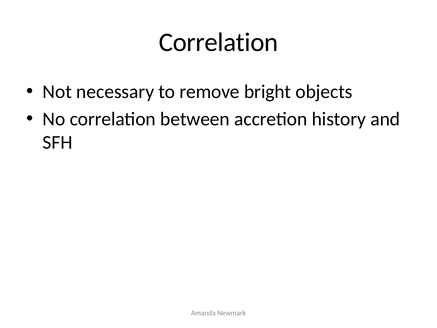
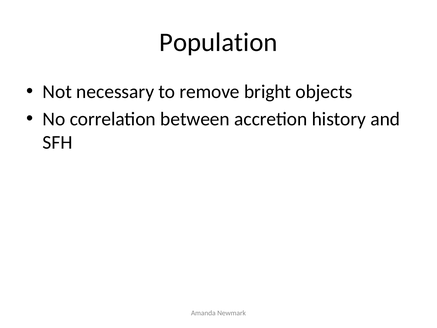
Correlation at (219, 42): Correlation -> Population
